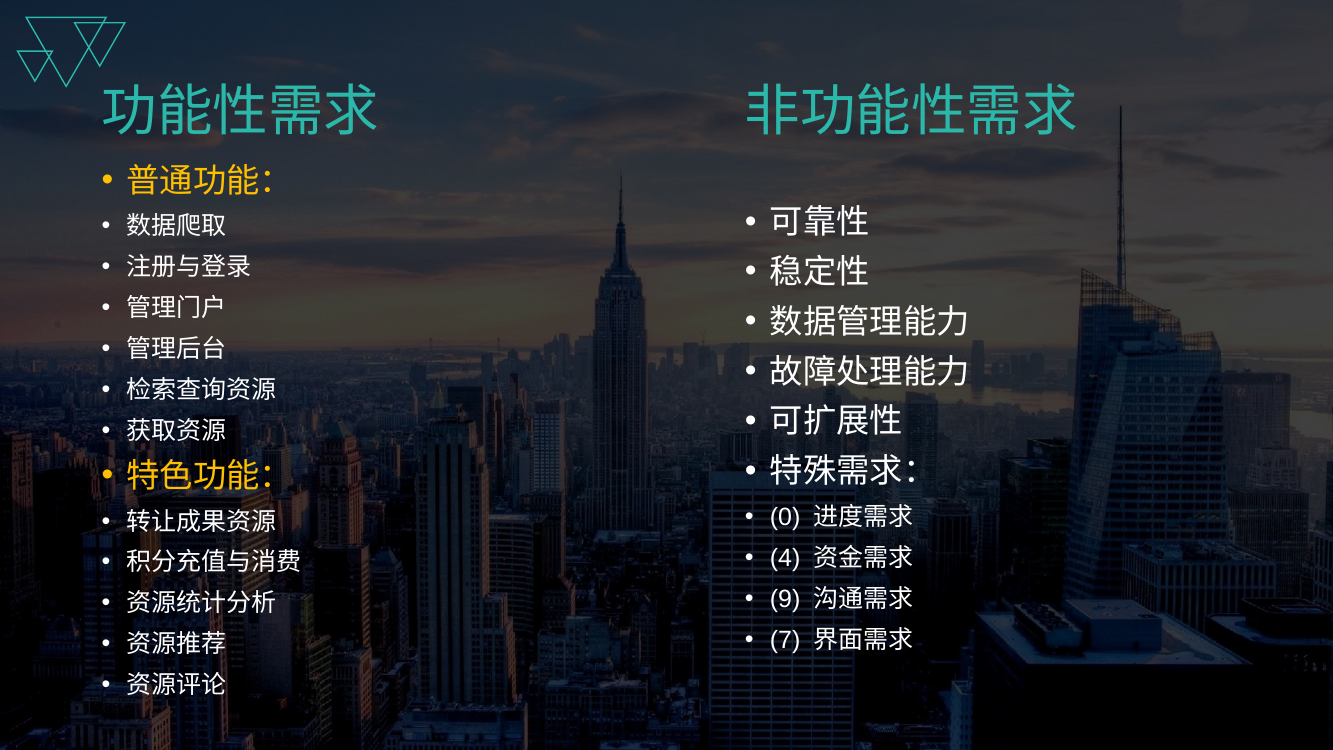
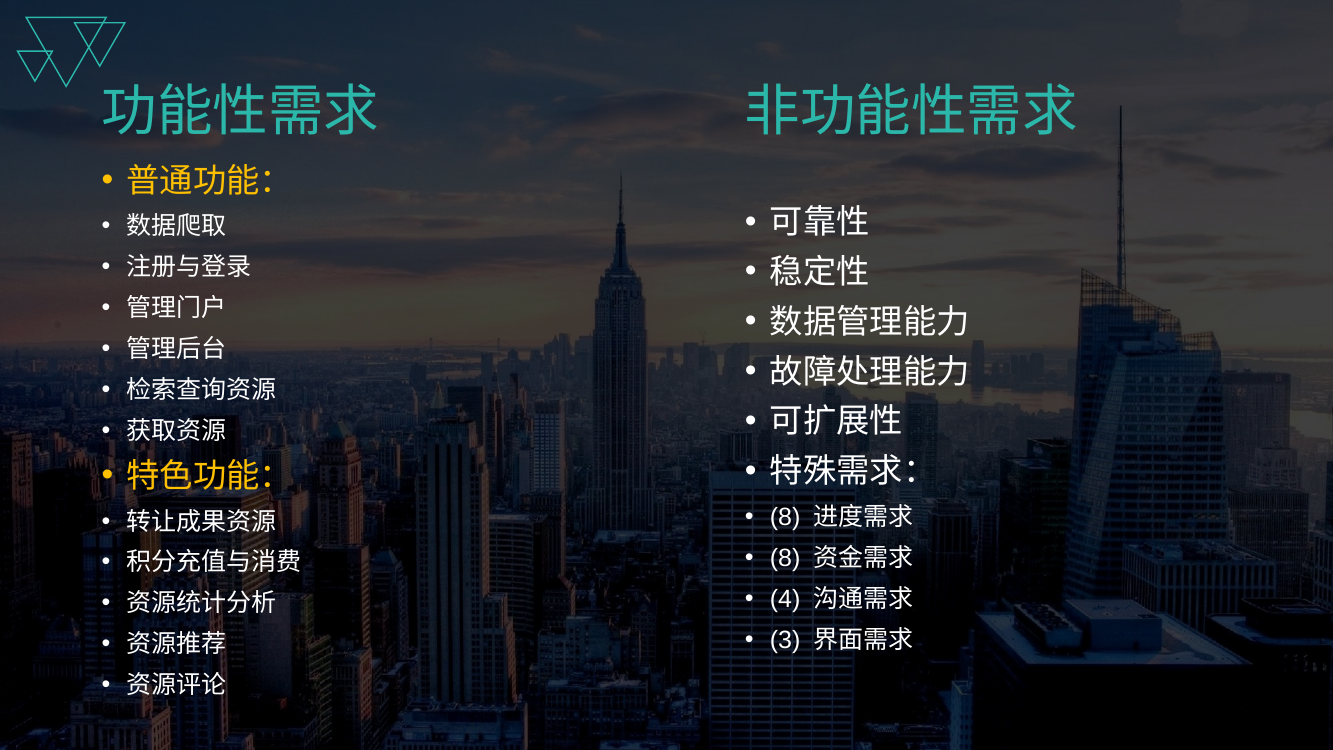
0 at (785, 517): 0 -> 8
4 at (785, 558): 4 -> 8
9: 9 -> 4
7: 7 -> 3
